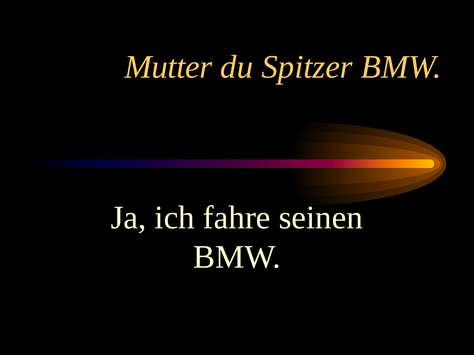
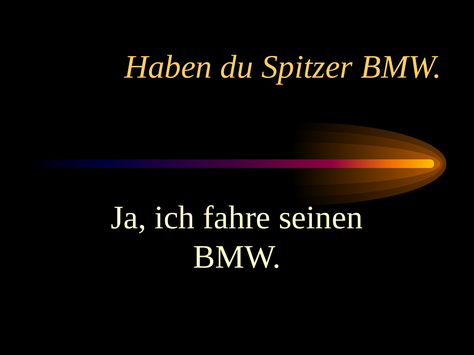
Mutter: Mutter -> Haben
